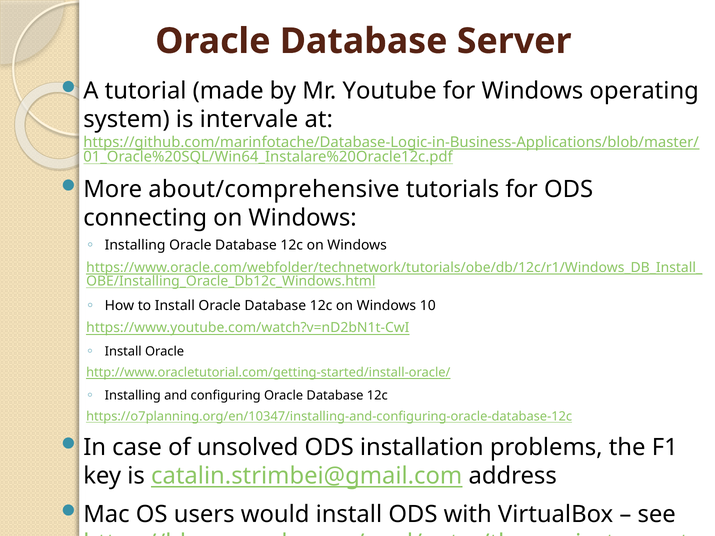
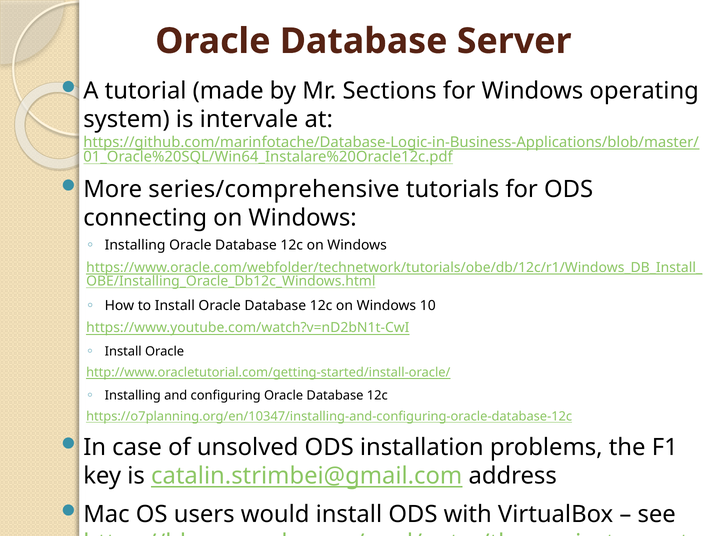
Youtube: Youtube -> Sections
about/comprehensive: about/comprehensive -> series/comprehensive
